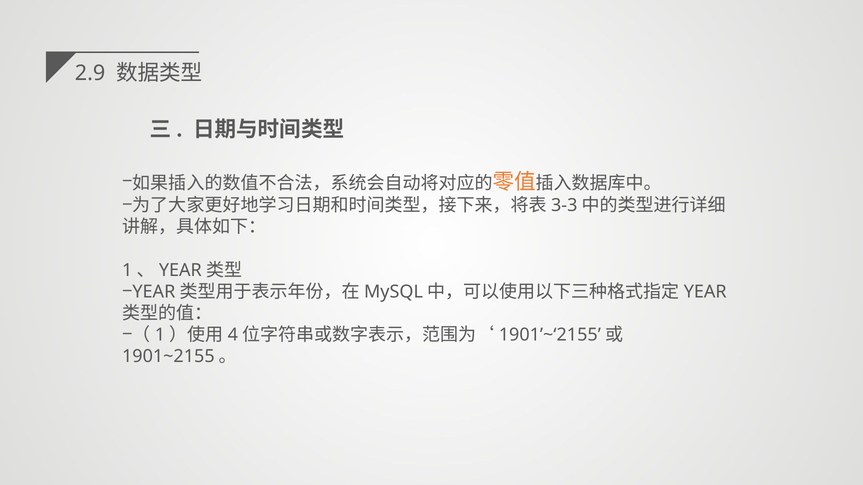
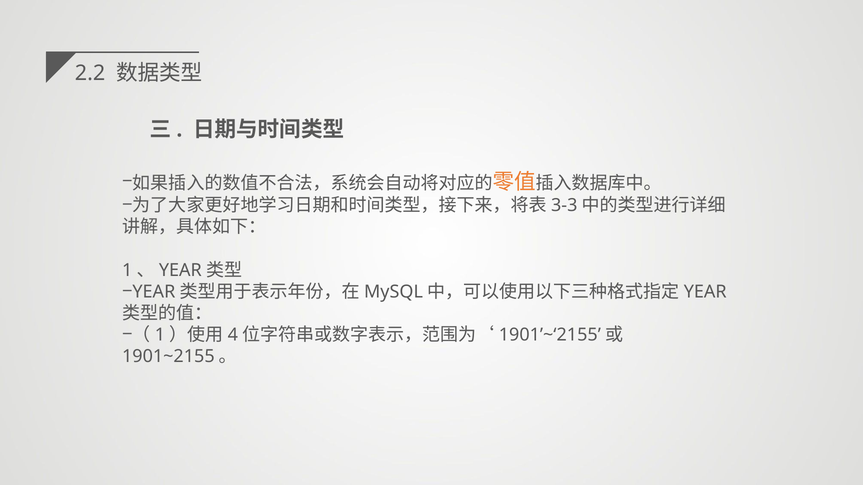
2.9: 2.9 -> 2.2
